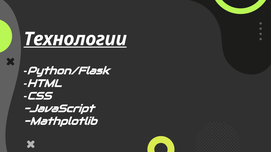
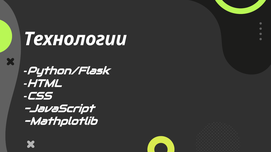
Технологии underline: present -> none
